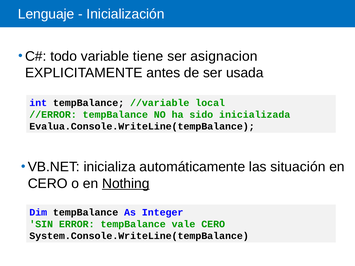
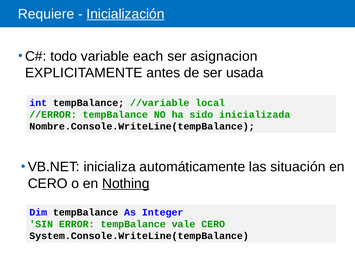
Lenguaje: Lenguaje -> Requiere
Inicialización underline: none -> present
tiene: tiene -> each
Evalua.Console.WriteLine(tempBalance: Evalua.Console.WriteLine(tempBalance -> Nombre.Console.WriteLine(tempBalance
